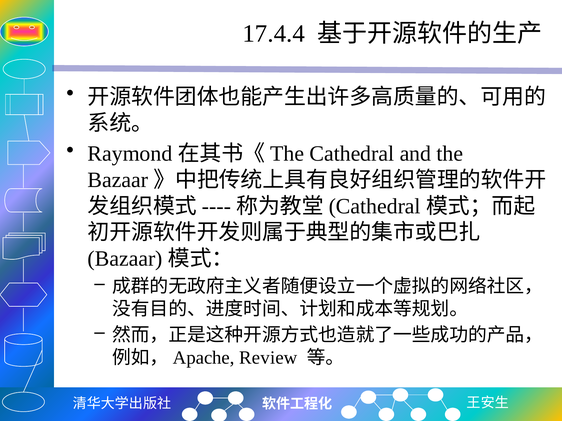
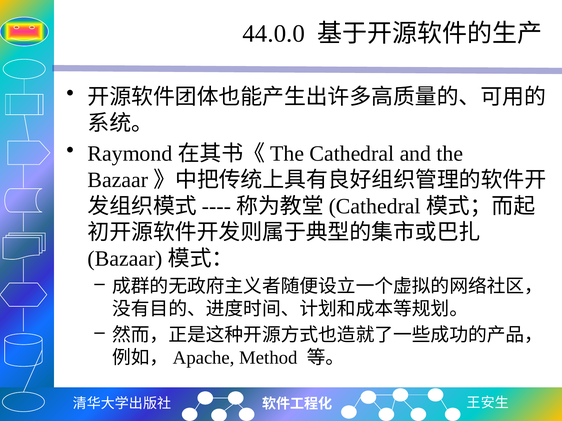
17.4.4: 17.4.4 -> 44.0.0
Review: Review -> Method
